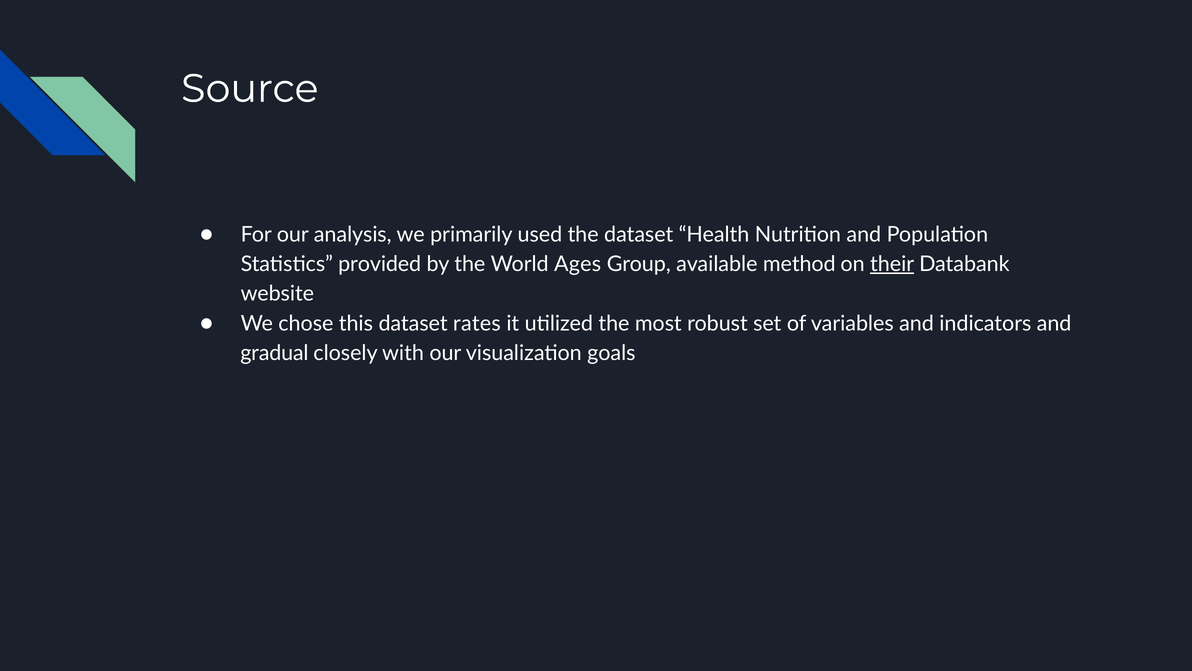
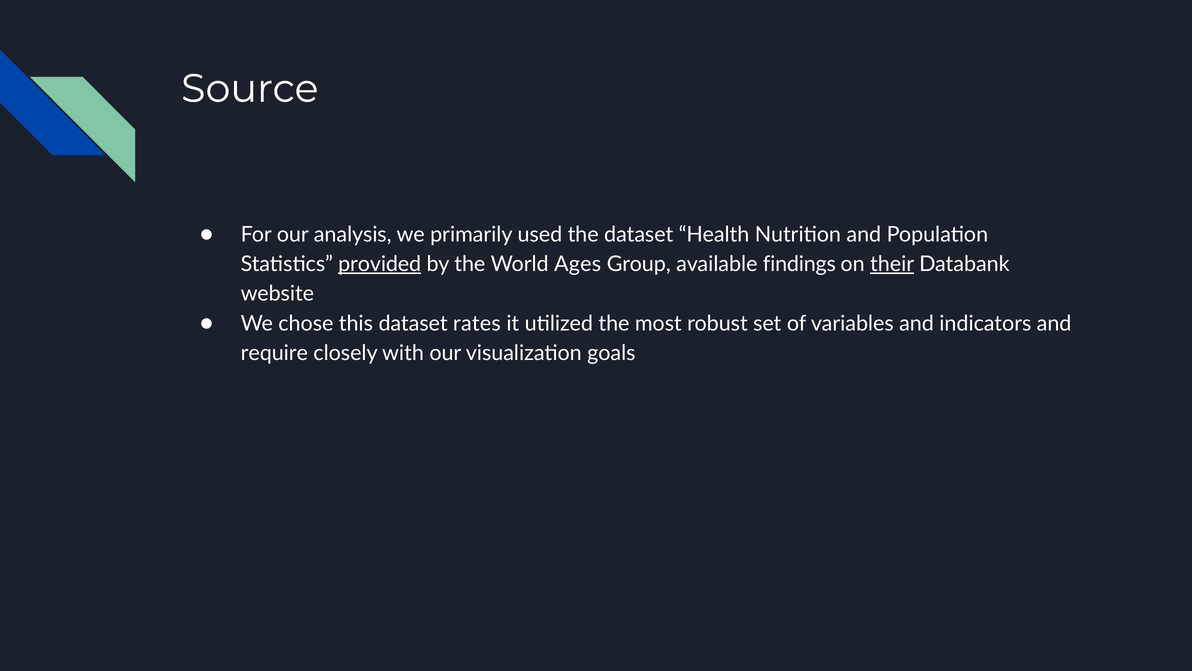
provided underline: none -> present
method: method -> findings
gradual: gradual -> require
